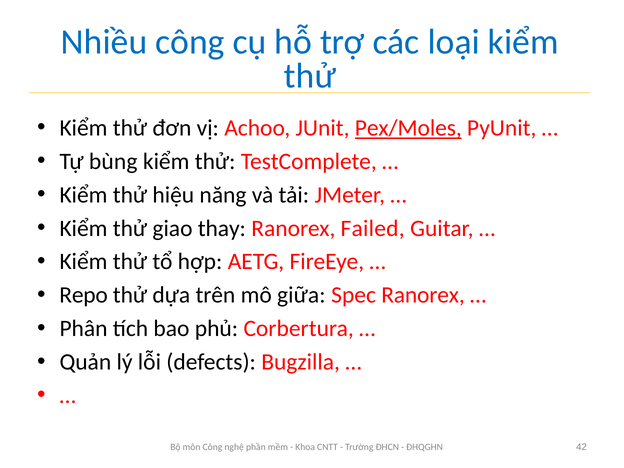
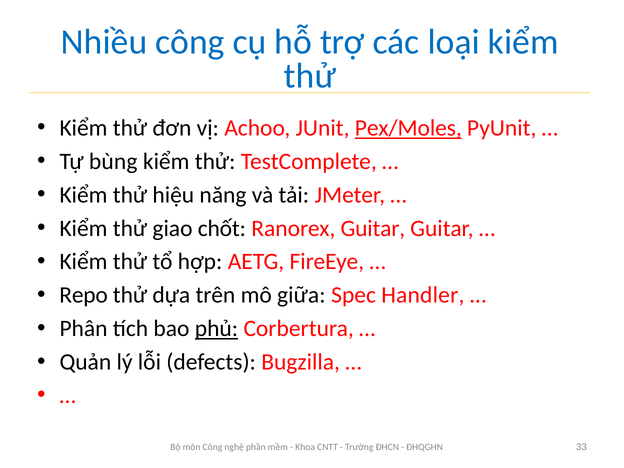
thay: thay -> chốt
Ranorex Failed: Failed -> Guitar
Spec Ranorex: Ranorex -> Handler
phủ underline: none -> present
42: 42 -> 33
